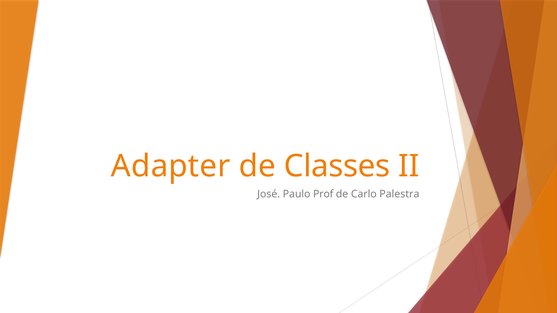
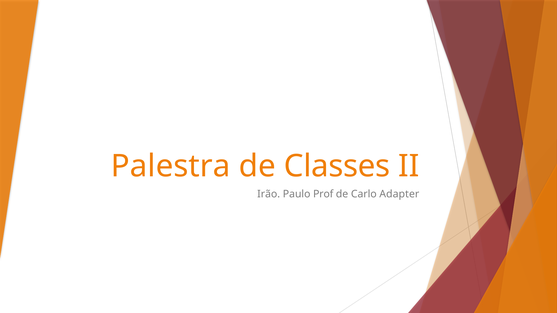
Adapter: Adapter -> Palestra
José: José -> Irão
Palestra: Palestra -> Adapter
